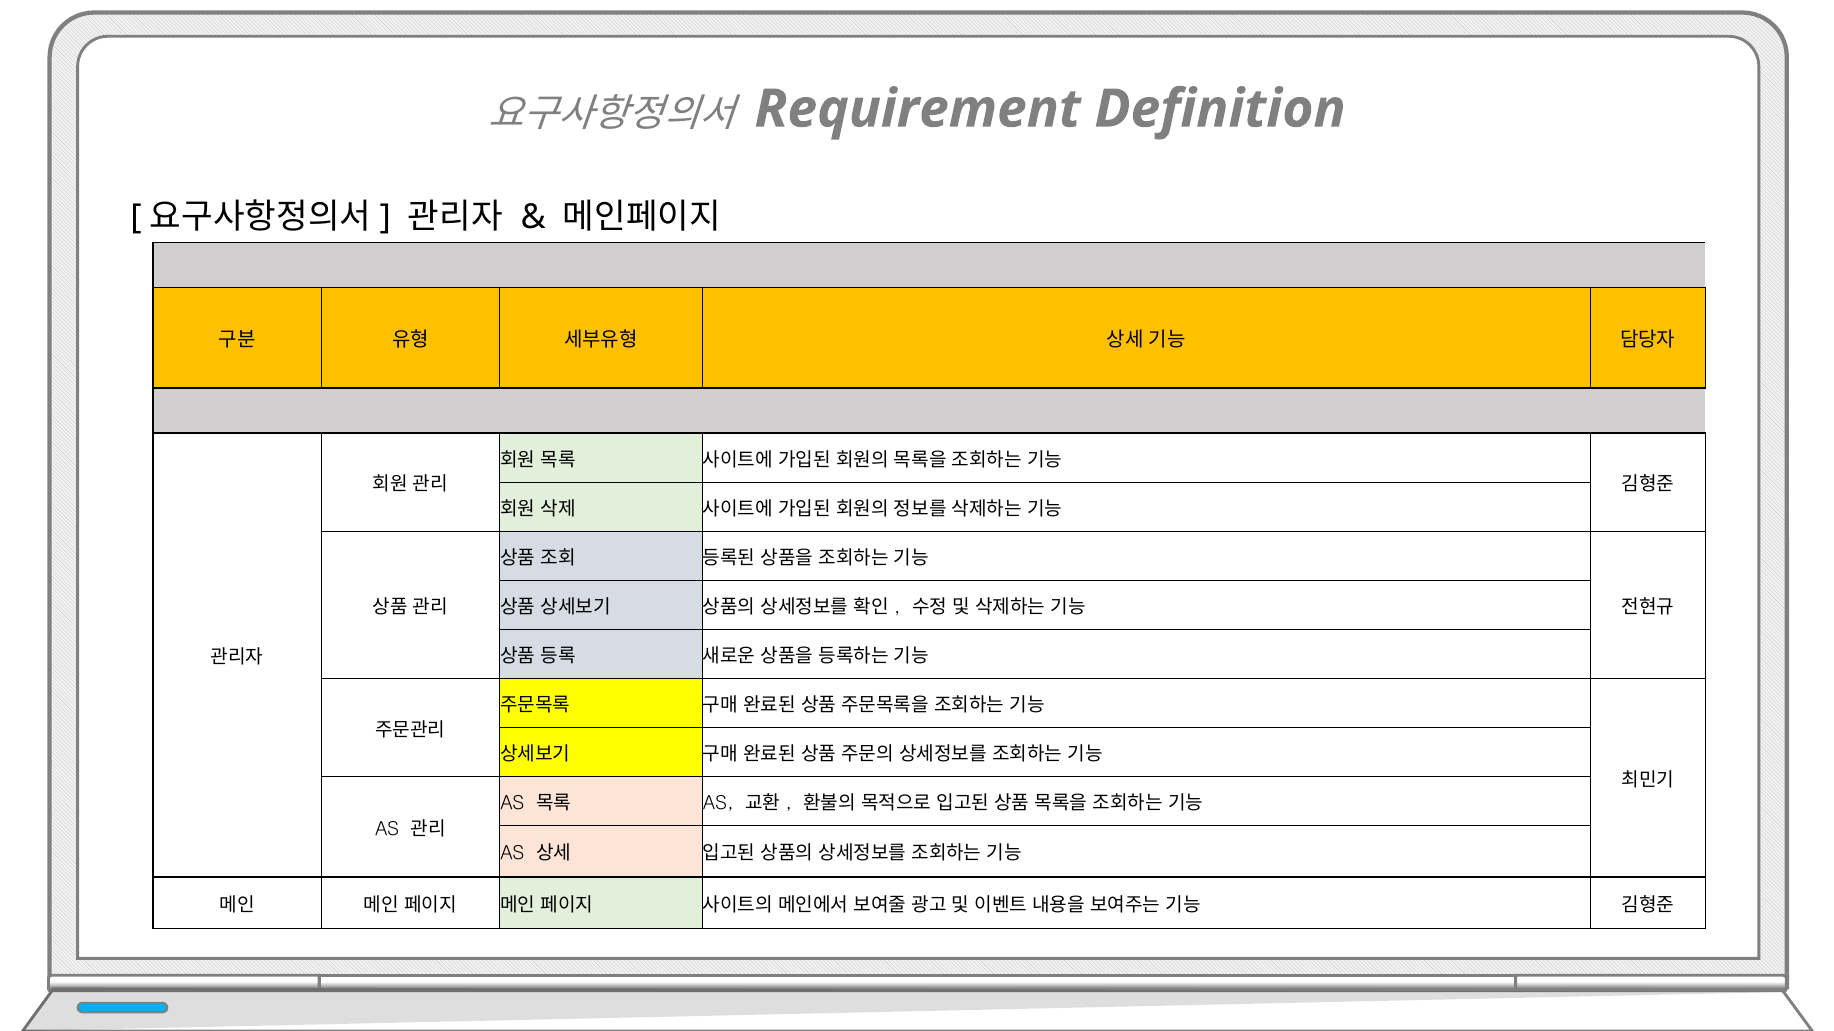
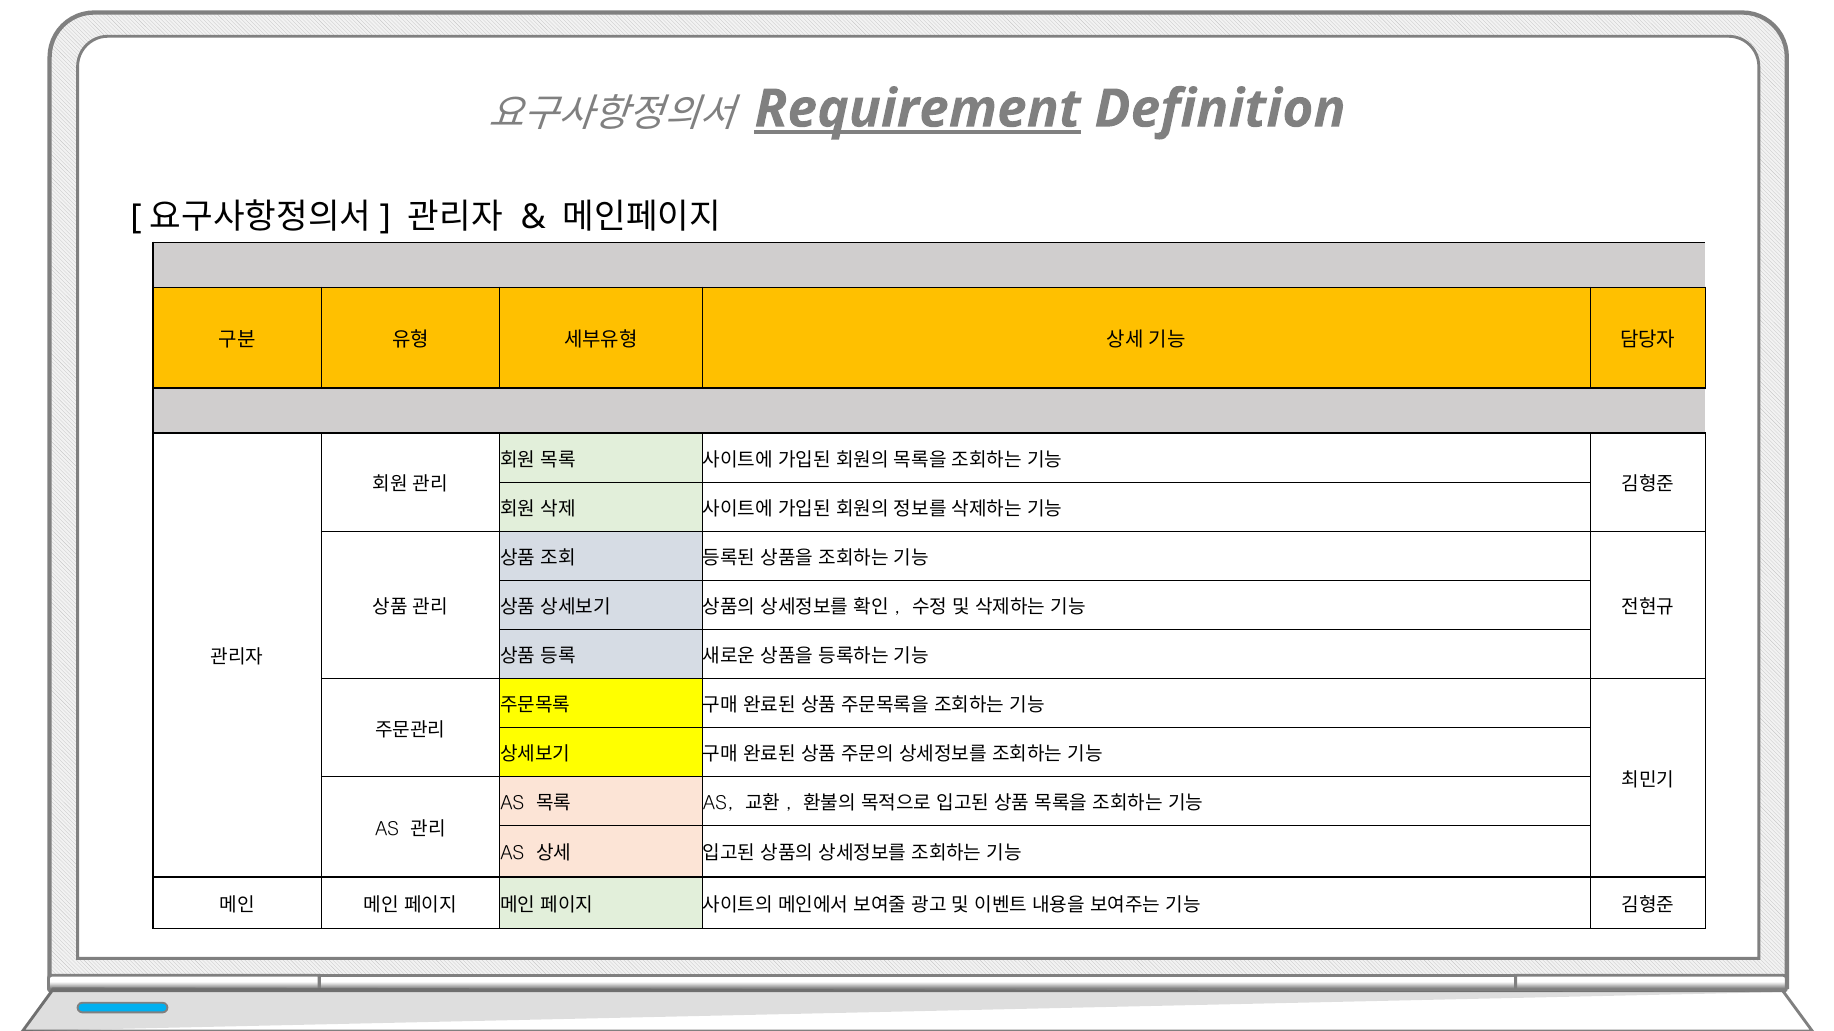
Requirement underline: none -> present
